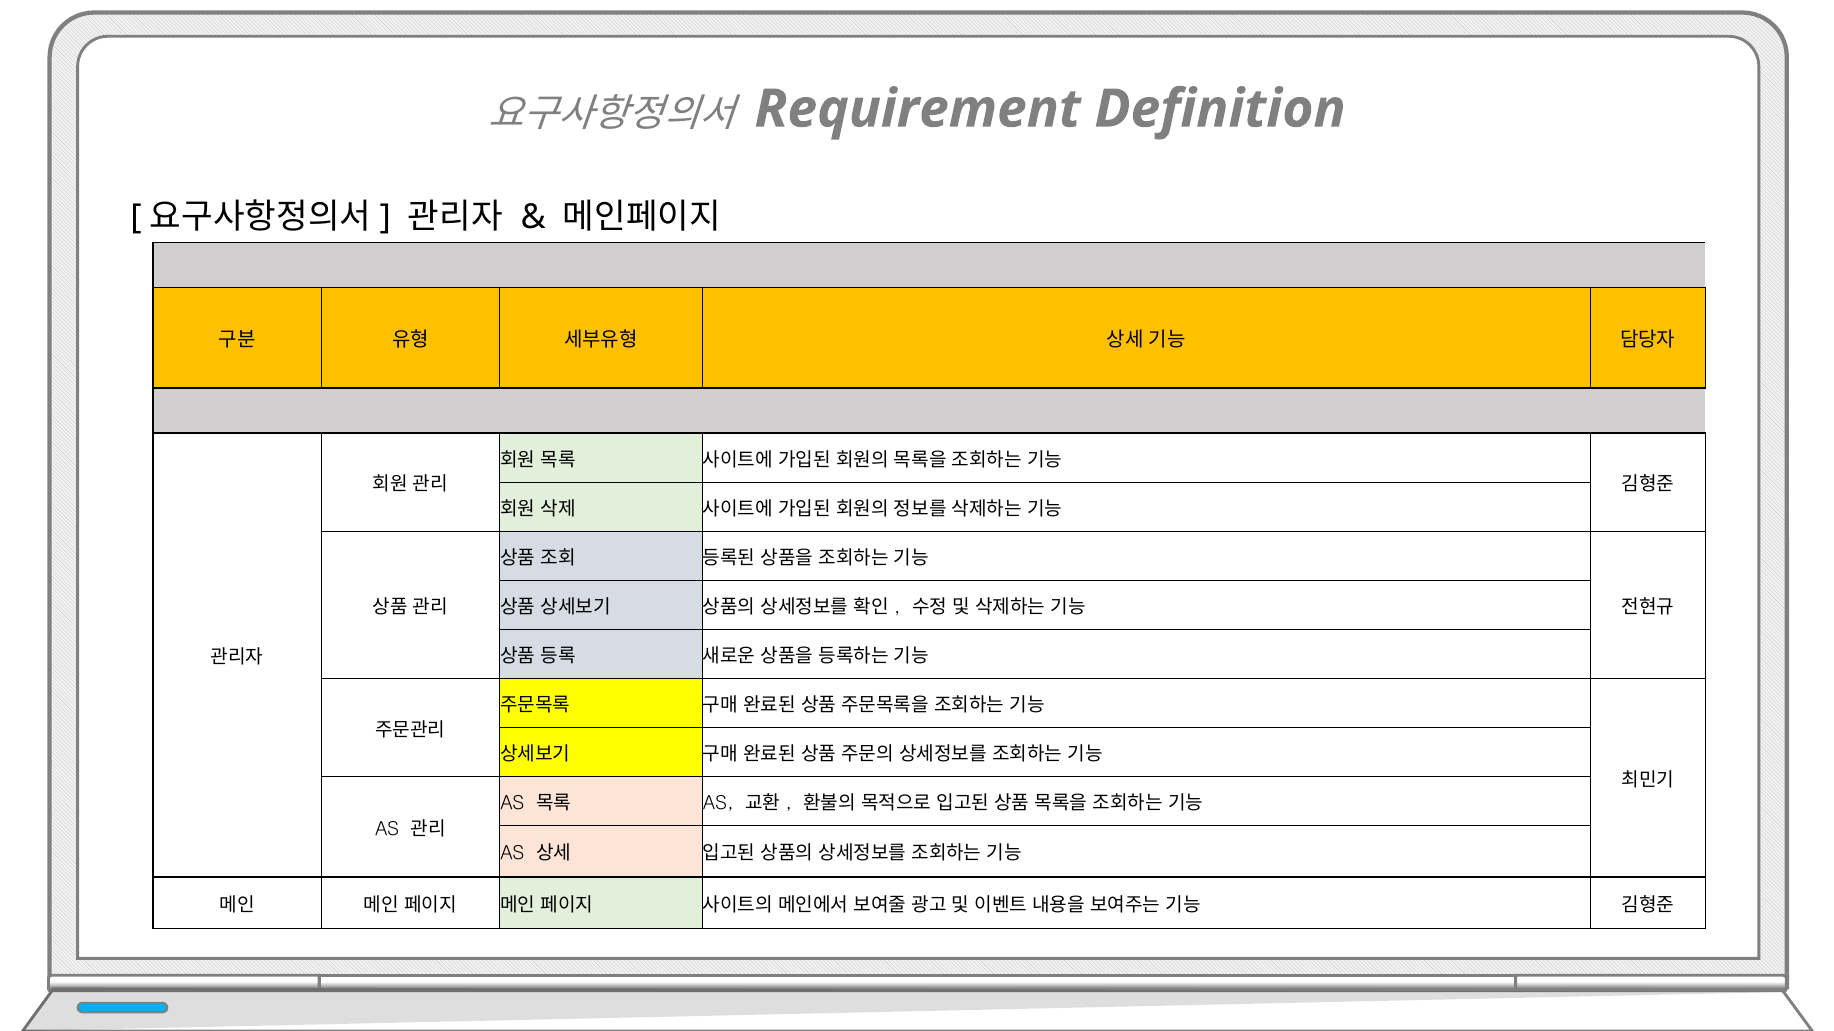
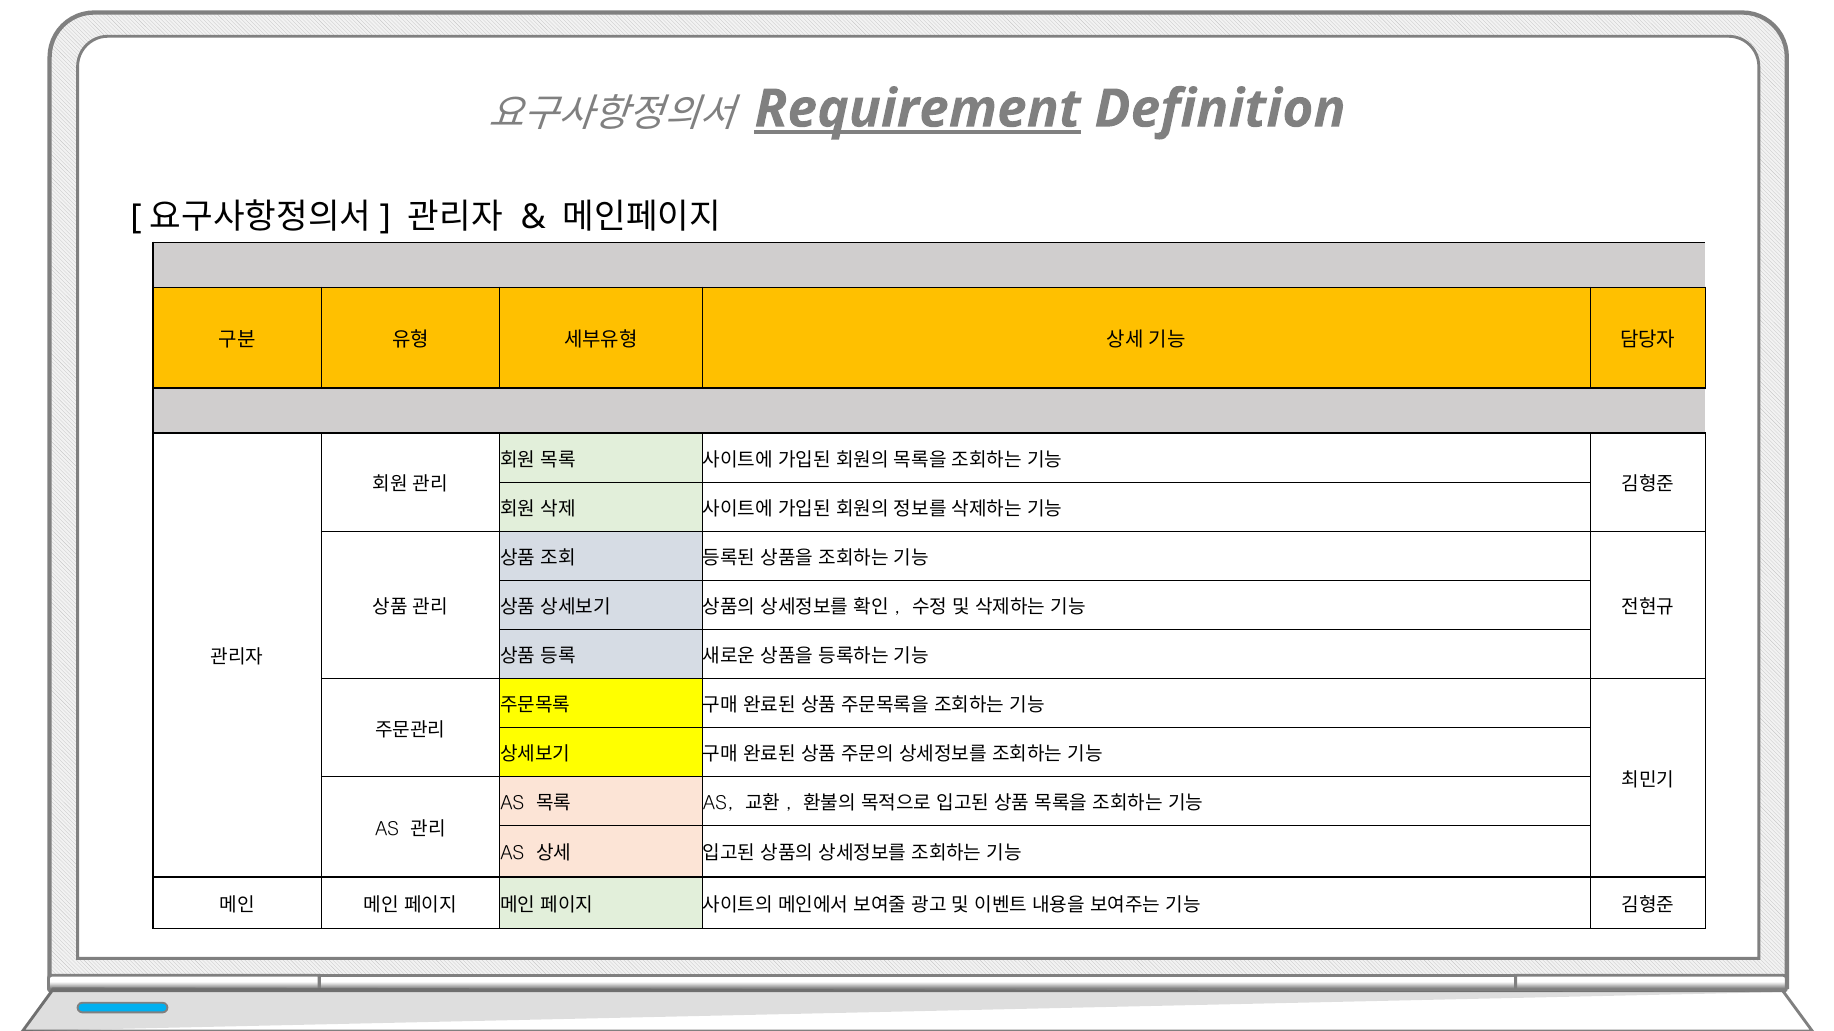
Requirement underline: none -> present
